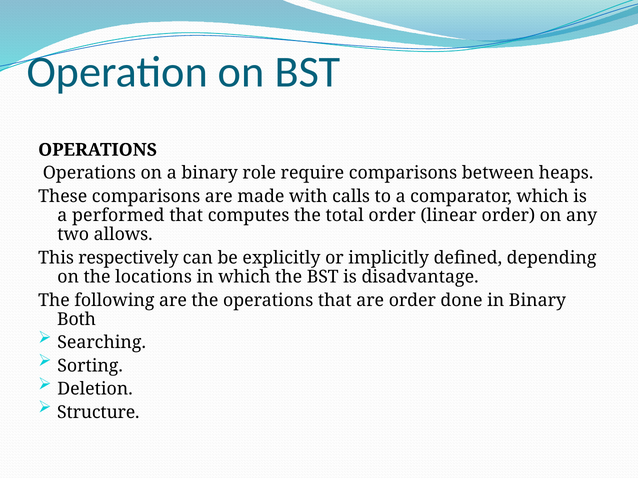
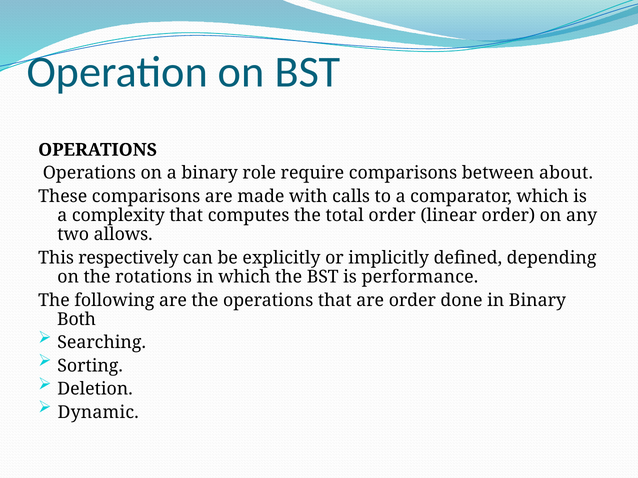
heaps: heaps -> about
performed: performed -> complexity
locations: locations -> rotations
disadvantage: disadvantage -> performance
Structure: Structure -> Dynamic
